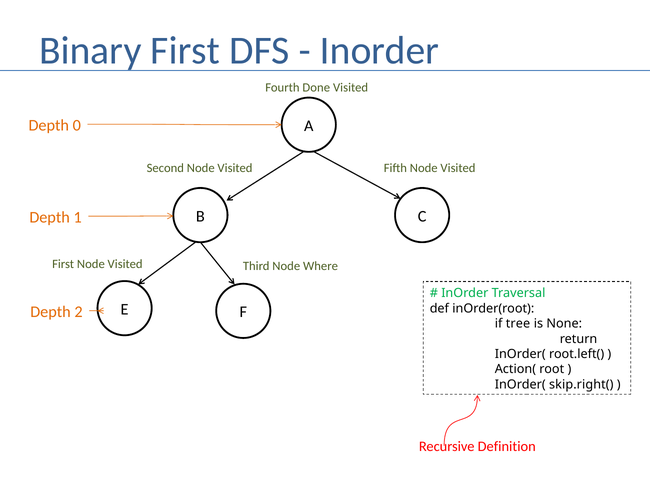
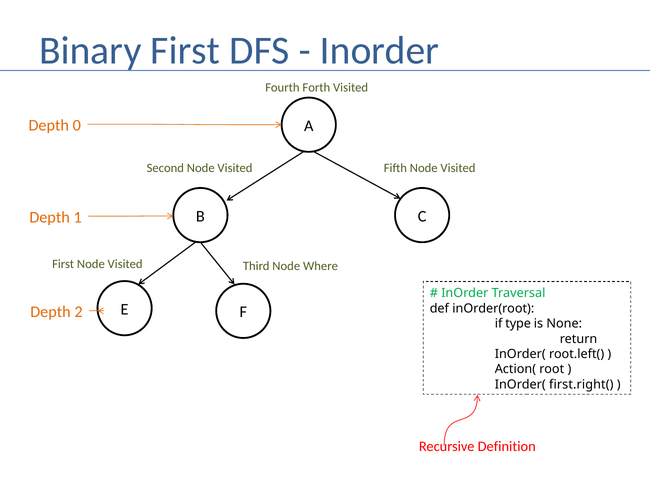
Done: Done -> Forth
tree: tree -> type
skip.right(: skip.right( -> first.right(
